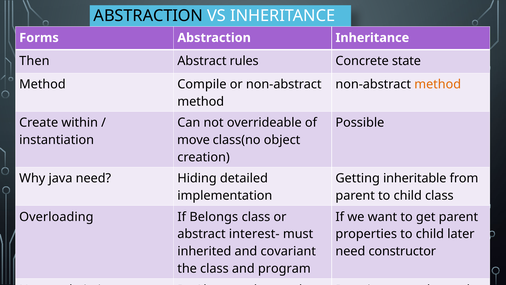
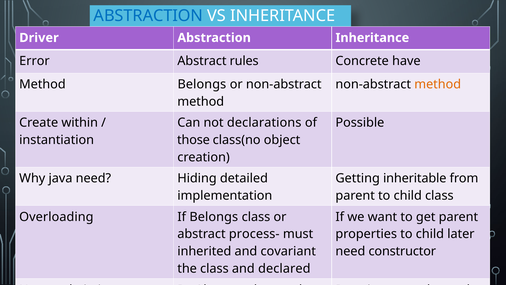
ABSTRACTION at (148, 16) colour: black -> blue
Forms: Forms -> Driver
Then: Then -> Error
state: state -> have
Method Compile: Compile -> Belongs
overrideable: overrideable -> declarations
move: move -> those
interest-: interest- -> process-
program: program -> declared
